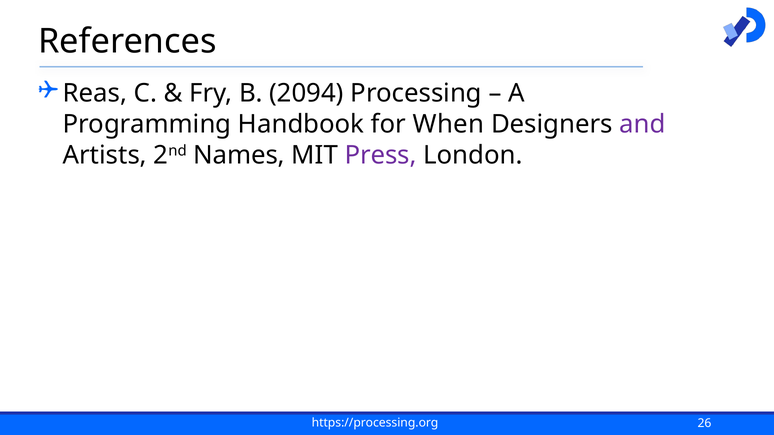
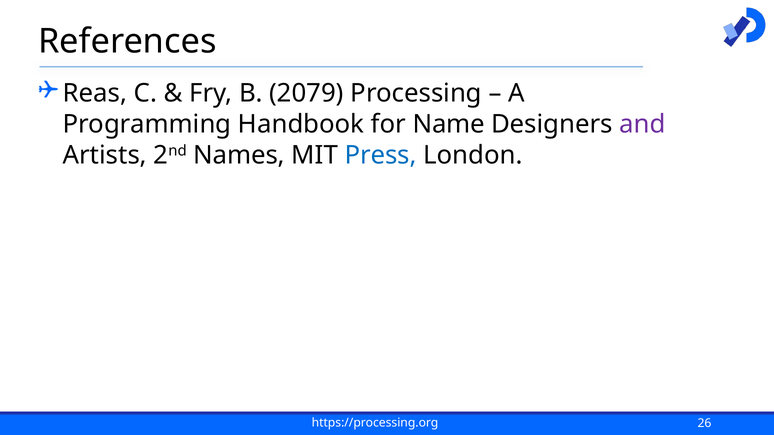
2094: 2094 -> 2079
When: When -> Name
Press colour: purple -> blue
